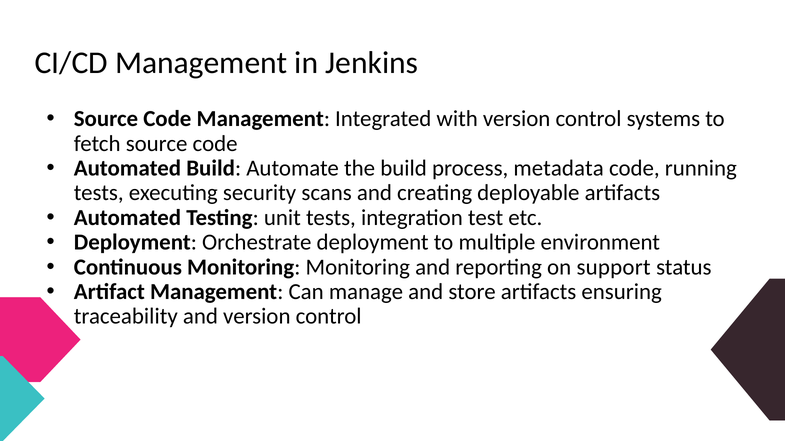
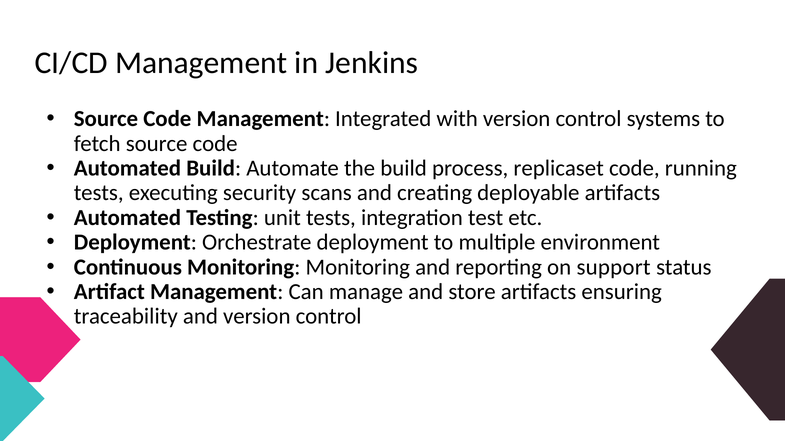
metadata: metadata -> replicaset
